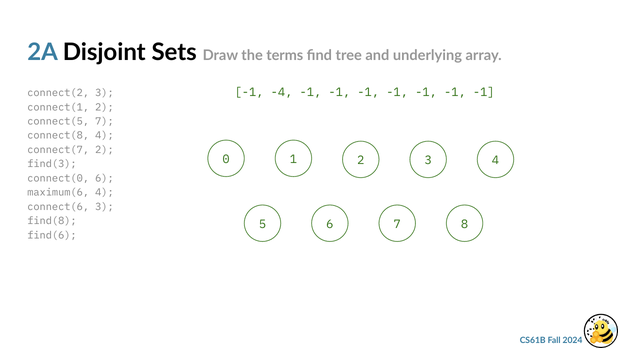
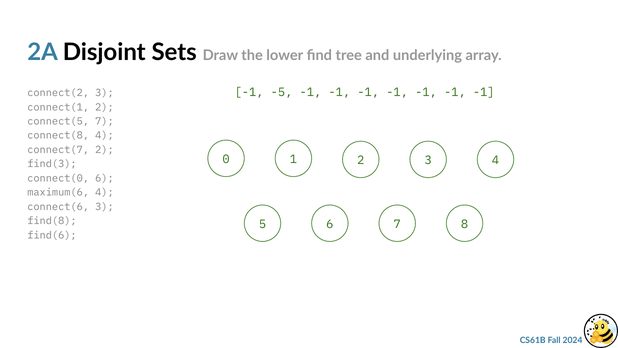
terms: terms -> lower
-4: -4 -> -5
